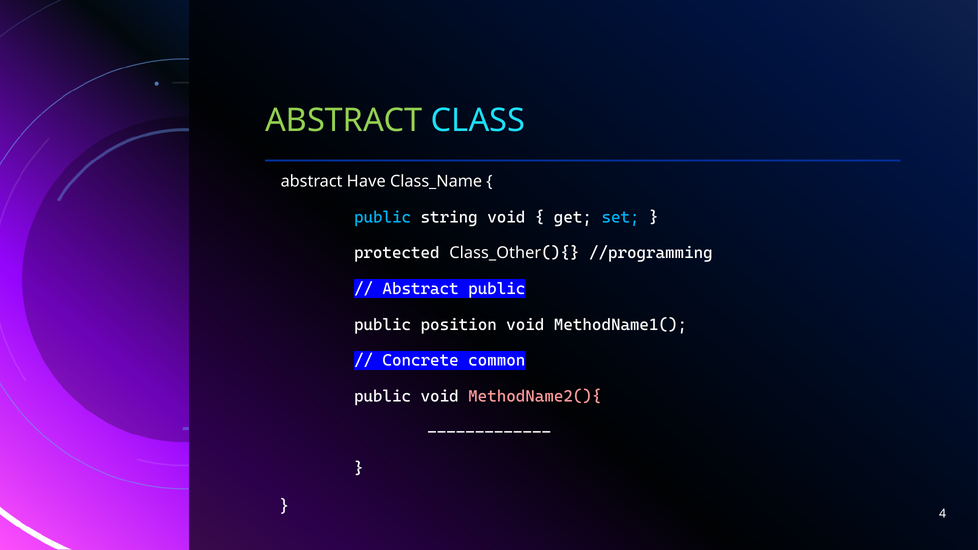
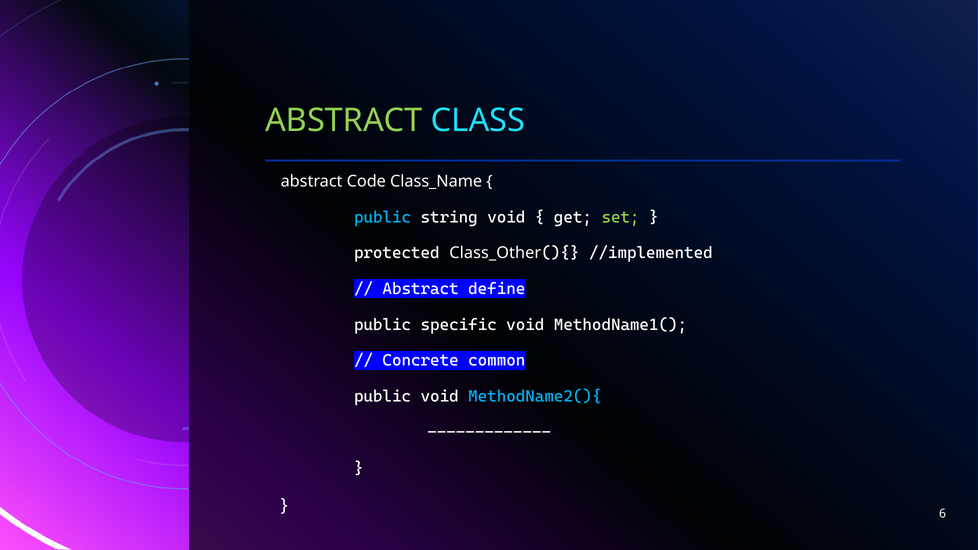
Have: Have -> Code
set colour: light blue -> light green
//programming: //programming -> //implemented
Abstract public: public -> define
position: position -> specific
MethodName2(){ colour: pink -> light blue
4: 4 -> 6
